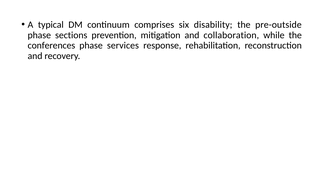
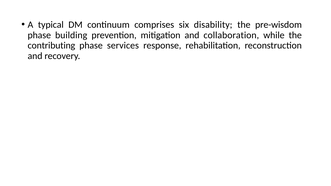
pre-outside: pre-outside -> pre-wisdom
sections: sections -> building
conferences: conferences -> contributing
